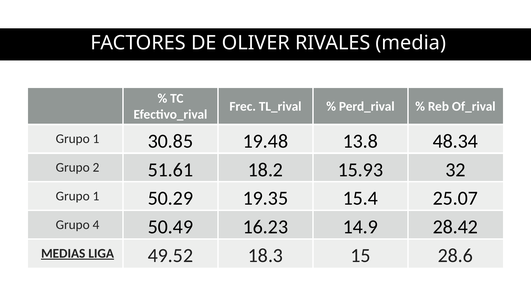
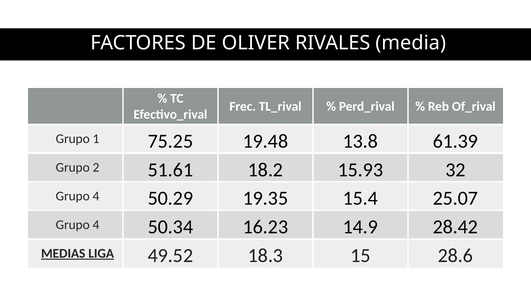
30.85: 30.85 -> 75.25
48.34: 48.34 -> 61.39
1 at (96, 196): 1 -> 4
50.49: 50.49 -> 50.34
